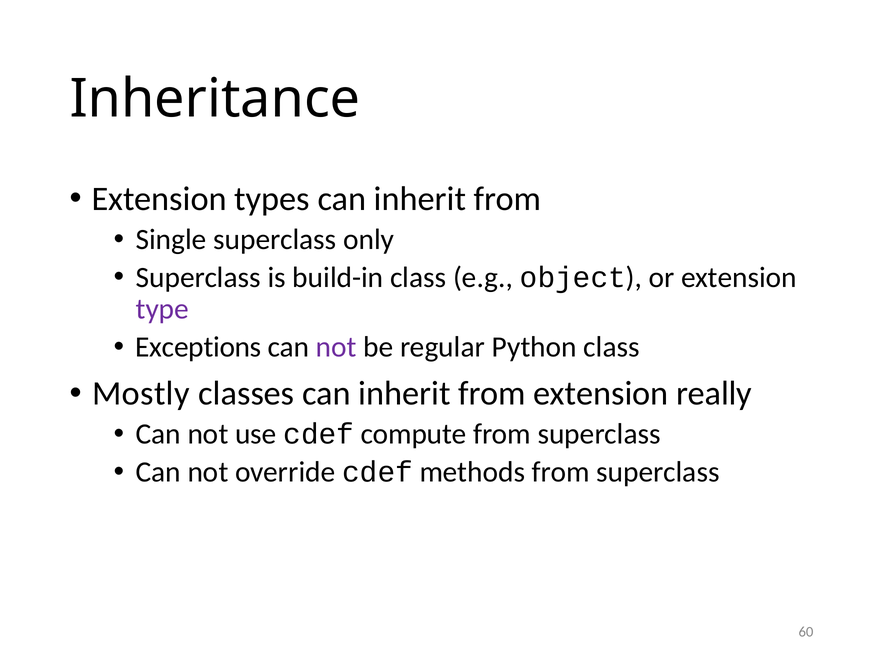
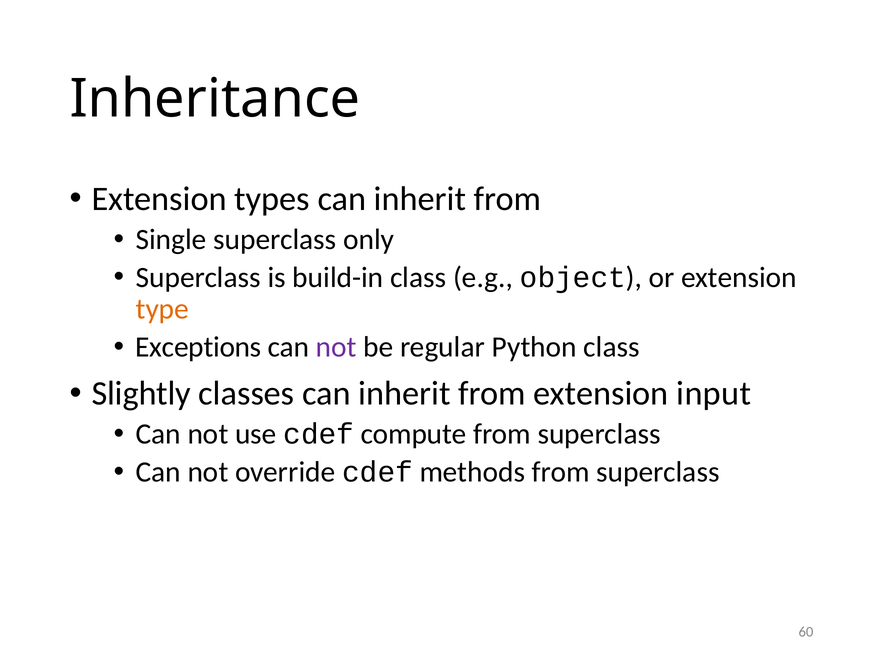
type colour: purple -> orange
Mostly: Mostly -> Slightly
really: really -> input
